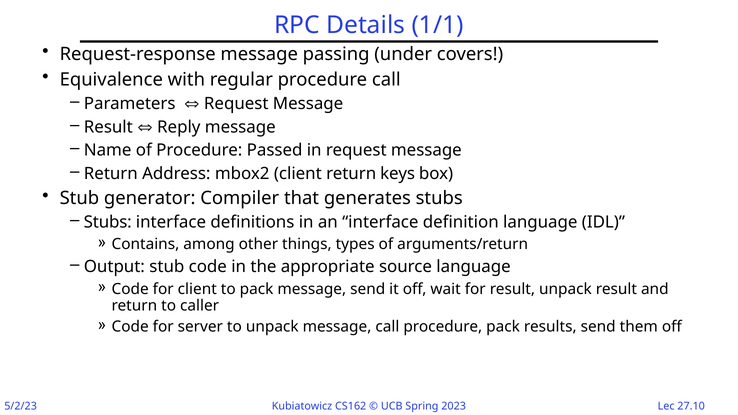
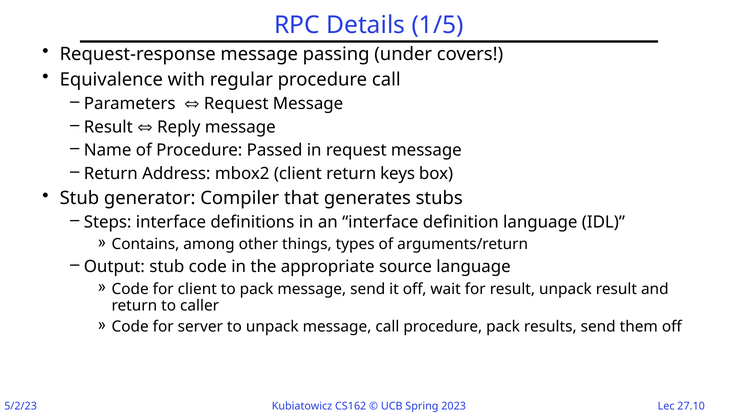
1/1: 1/1 -> 1/5
Stubs at (108, 222): Stubs -> Steps
